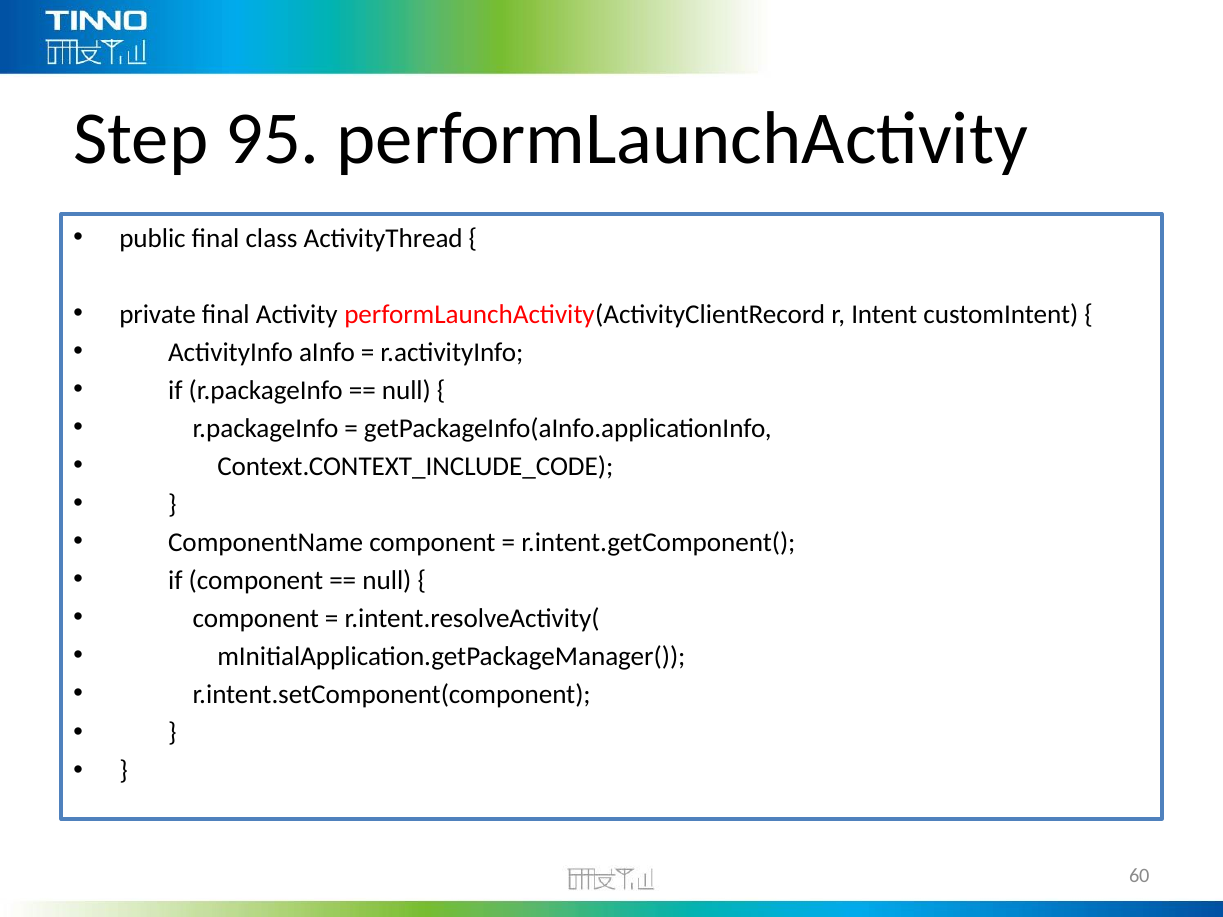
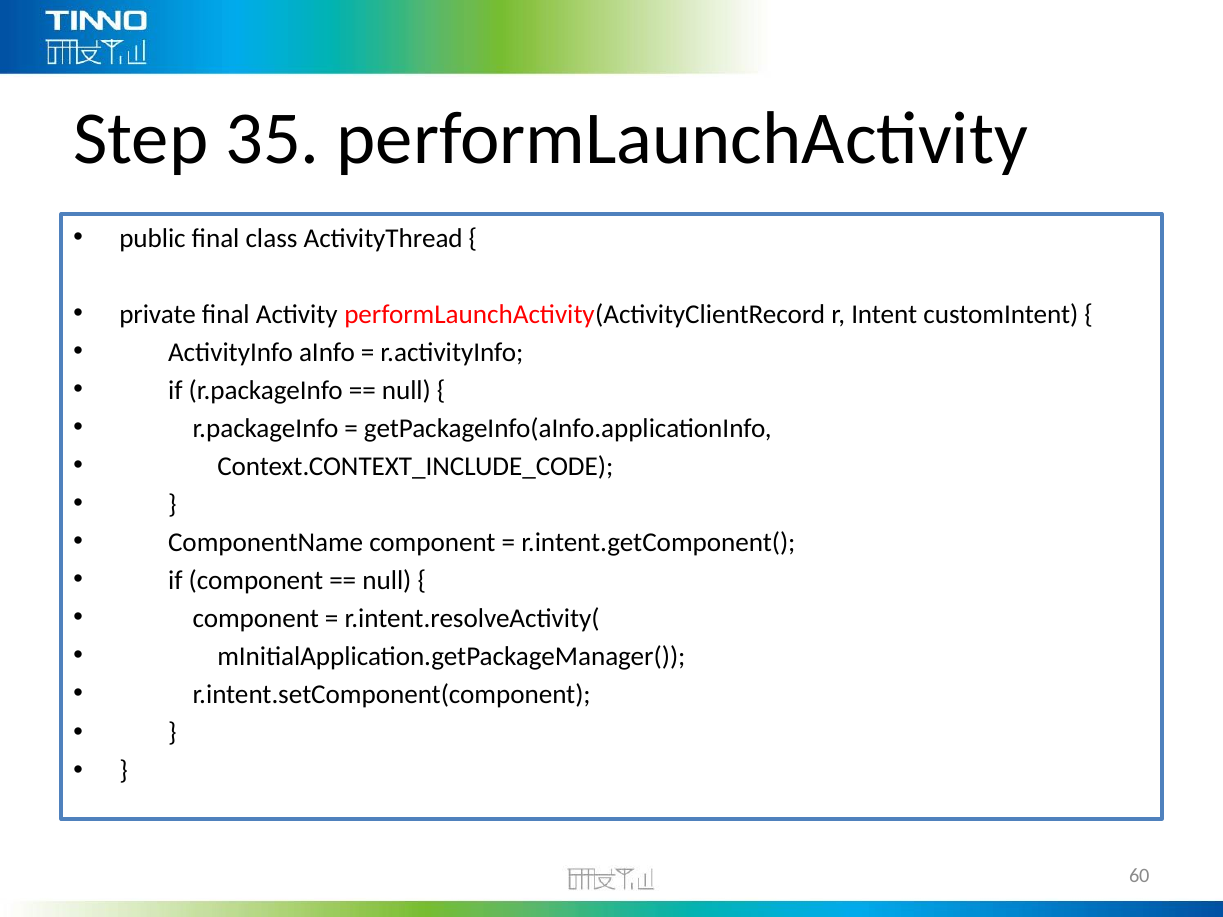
95: 95 -> 35
